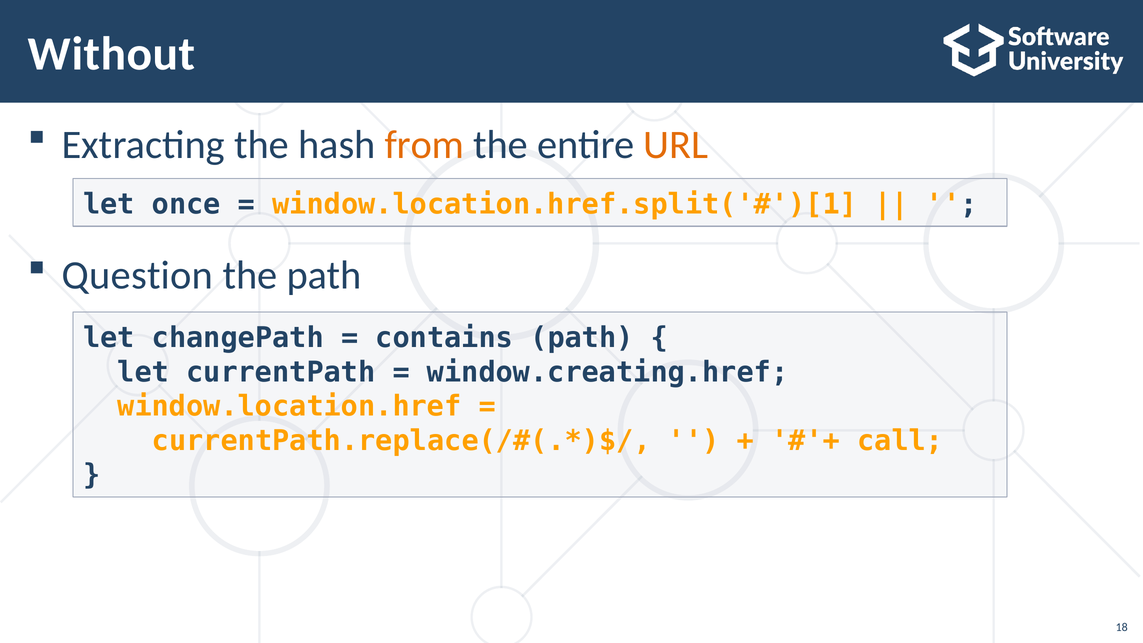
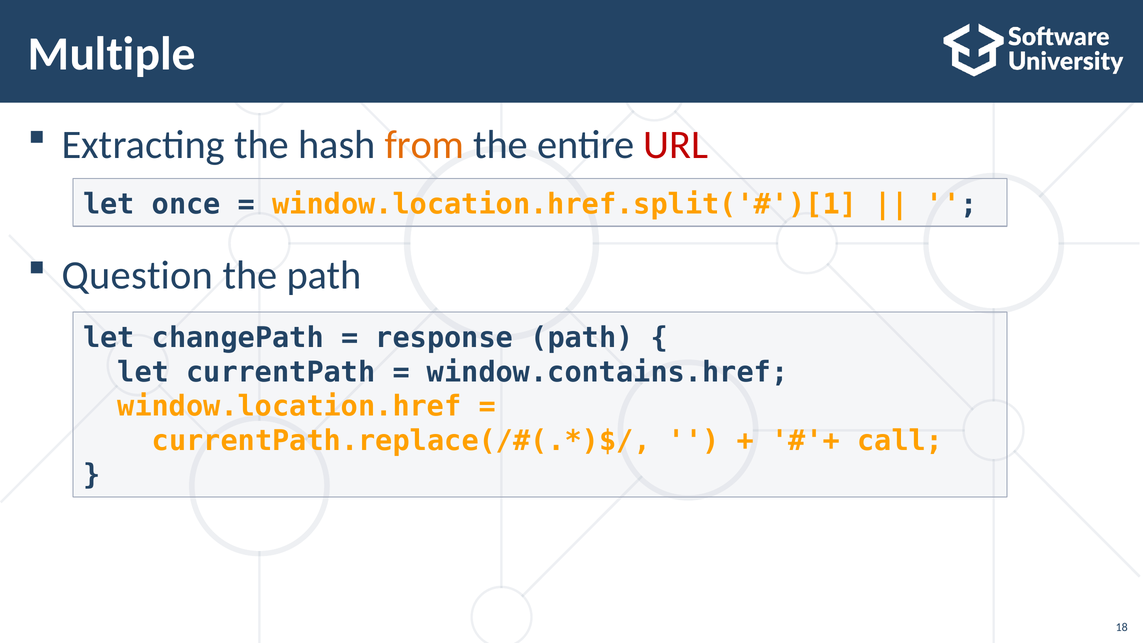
Without: Without -> Multiple
URL colour: orange -> red
contains: contains -> response
window.creating.href: window.creating.href -> window.contains.href
